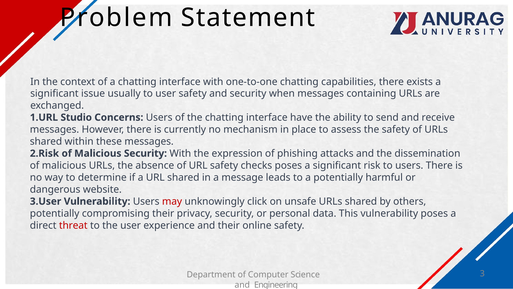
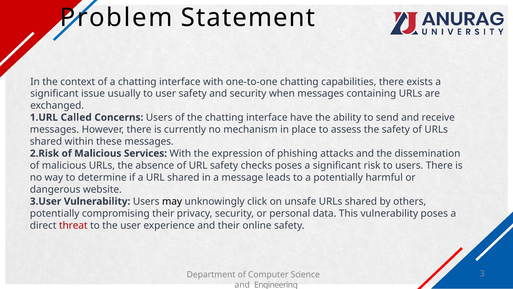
Studio: Studio -> Called
Malicious Security: Security -> Services
may colour: red -> black
